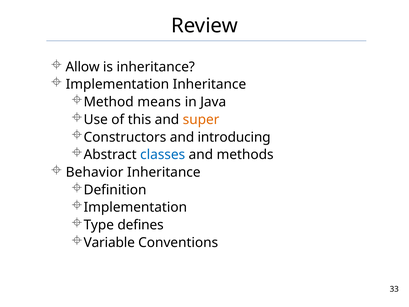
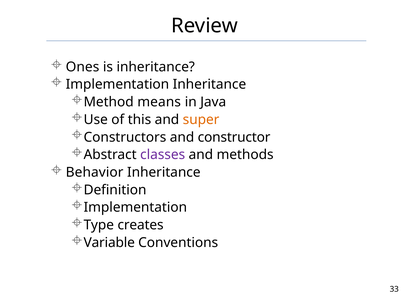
Allow: Allow -> Ones
introducing: introducing -> constructor
classes colour: blue -> purple
defines: defines -> creates
